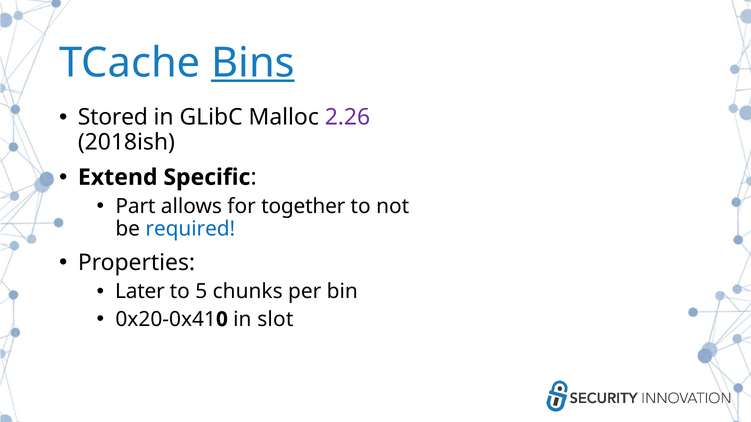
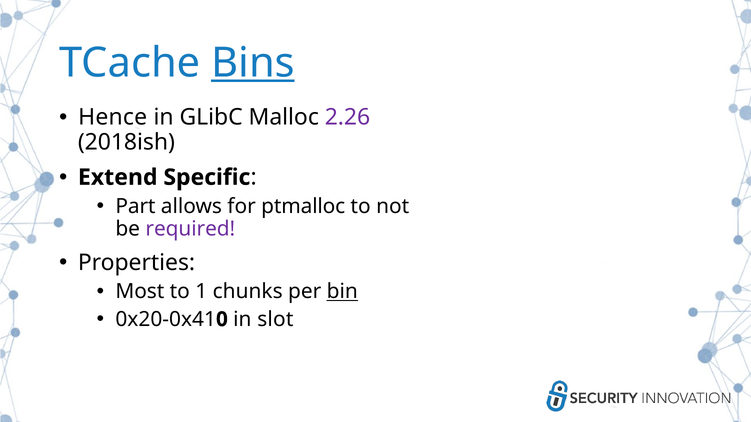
Stored: Stored -> Hence
together: together -> ptmalloc
required colour: blue -> purple
Later: Later -> Most
5: 5 -> 1
bin underline: none -> present
